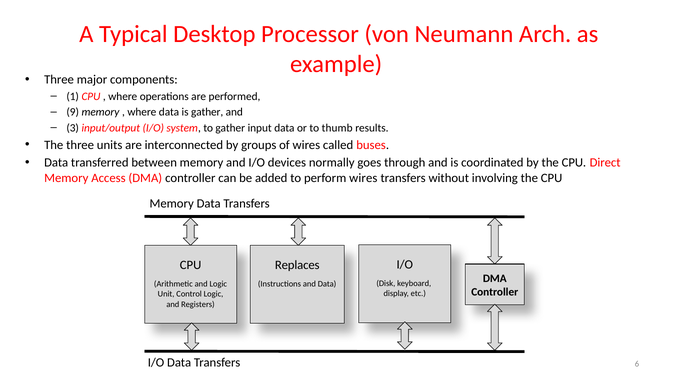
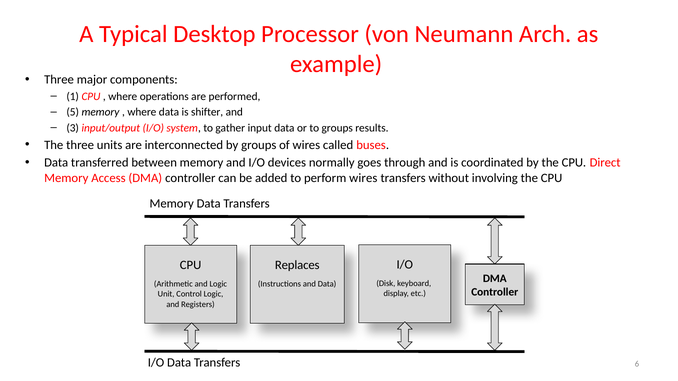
9: 9 -> 5
is gather: gather -> shifter
to thumb: thumb -> groups
